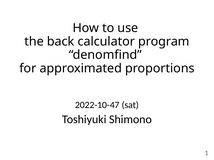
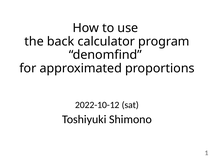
2022-10-47: 2022-10-47 -> 2022-10-12
